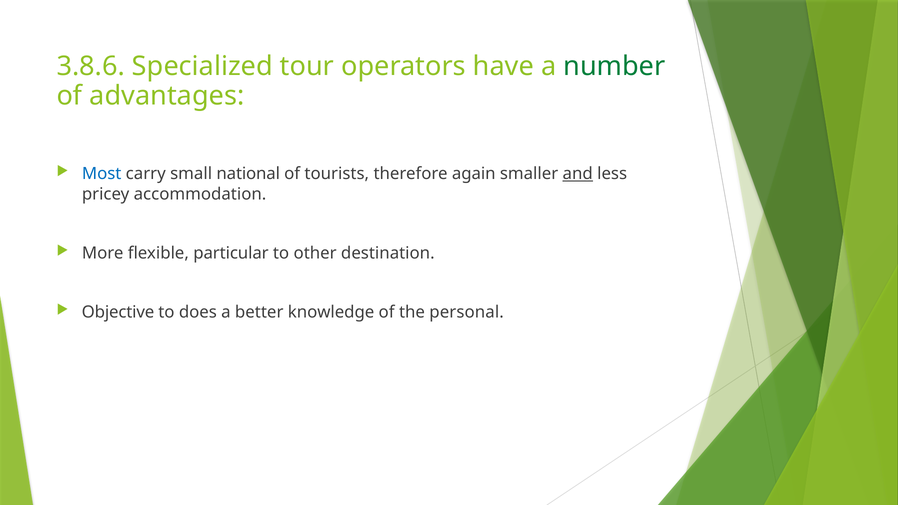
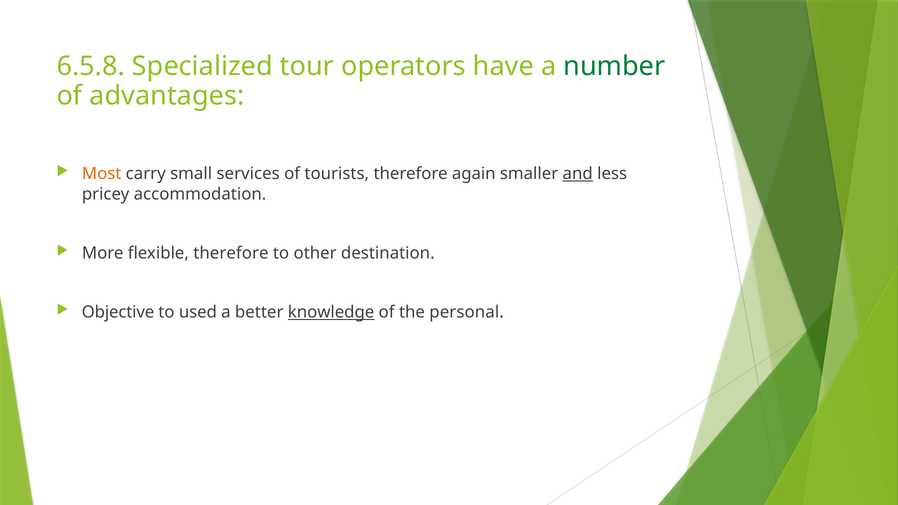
3.8.6: 3.8.6 -> 6.5.8
Most colour: blue -> orange
national: national -> services
flexible particular: particular -> therefore
does: does -> used
knowledge underline: none -> present
